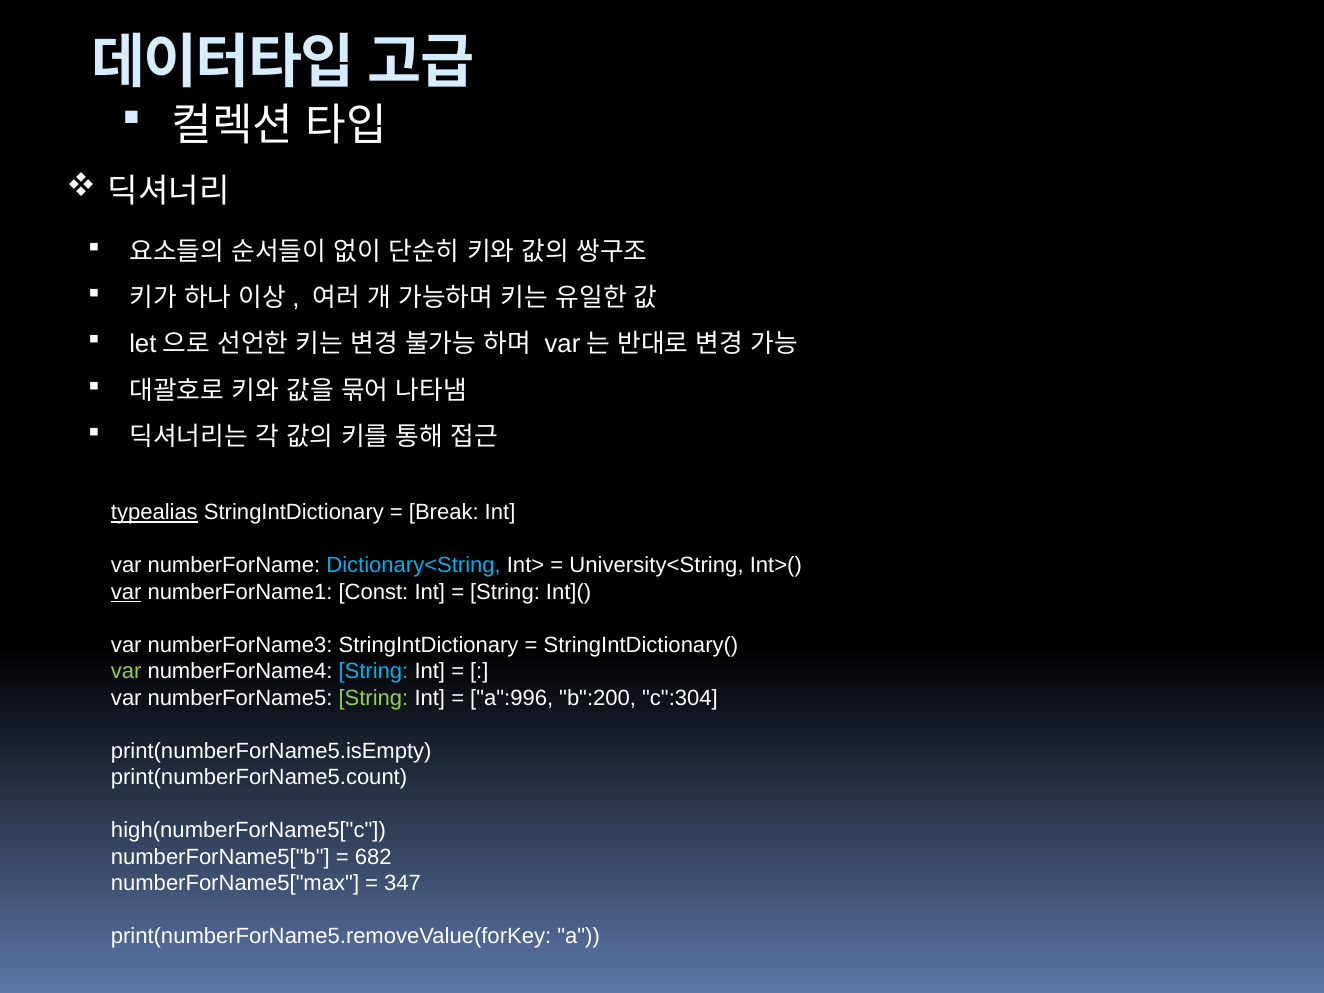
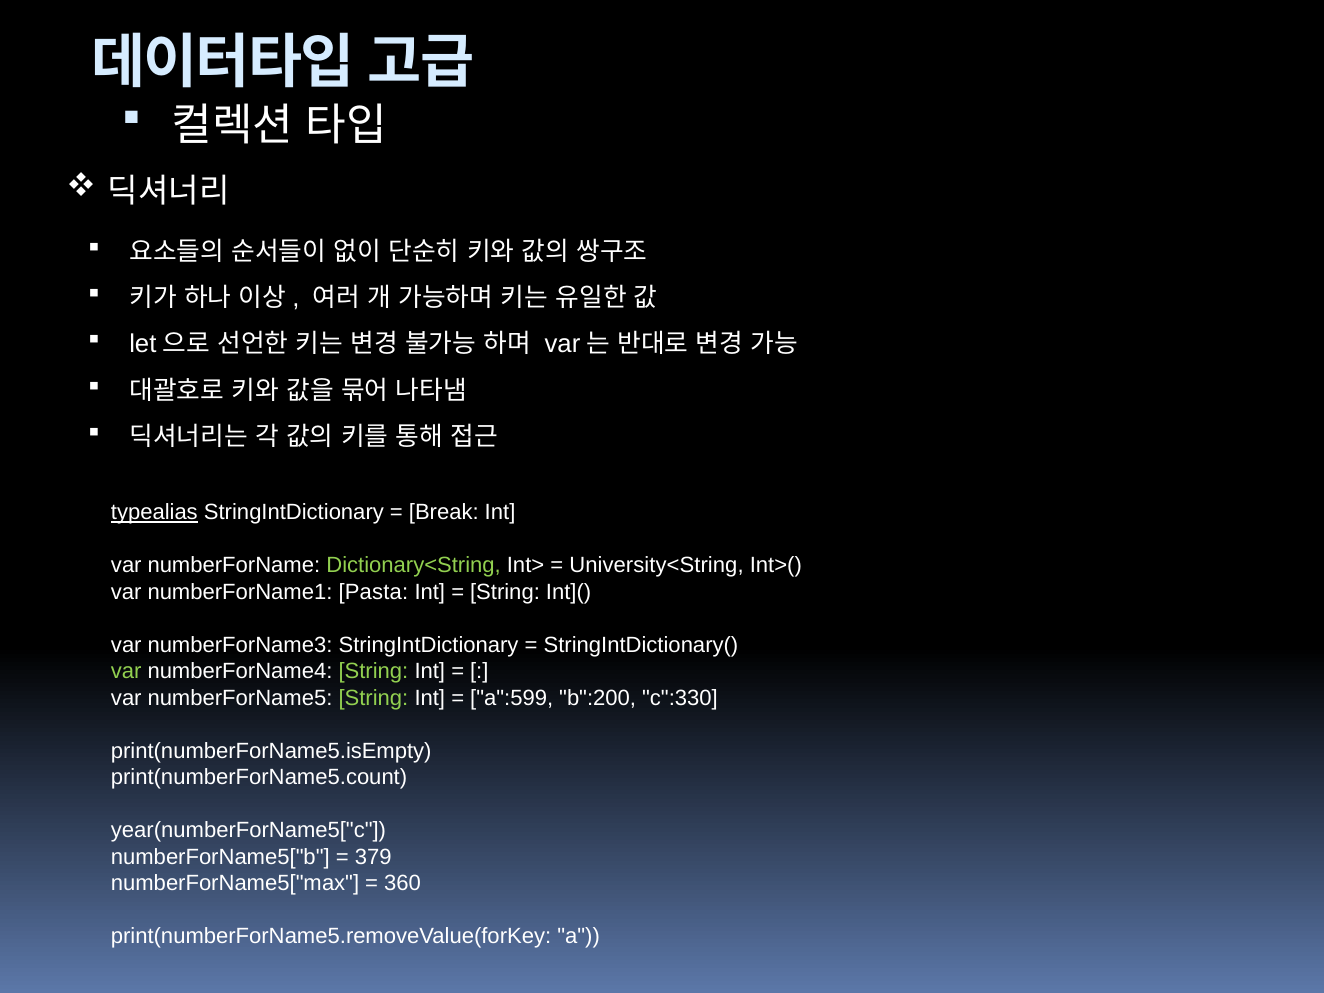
Dictionary<String colour: light blue -> light green
var at (126, 592) underline: present -> none
Const: Const -> Pasta
String at (373, 672) colour: light blue -> light green
a":996: a":996 -> a":599
c":304: c":304 -> c":330
high(numberForName5["c: high(numberForName5["c -> year(numberForName5["c
682: 682 -> 379
347: 347 -> 360
